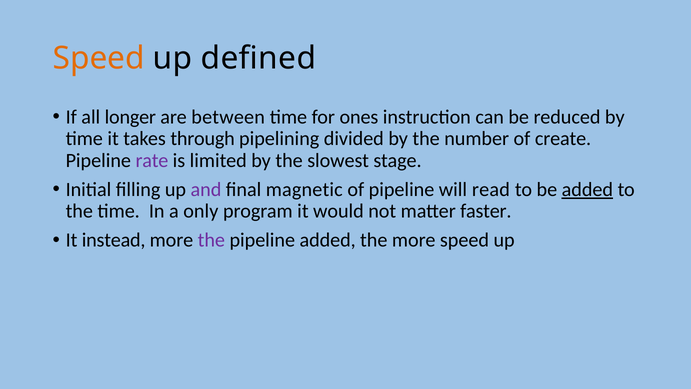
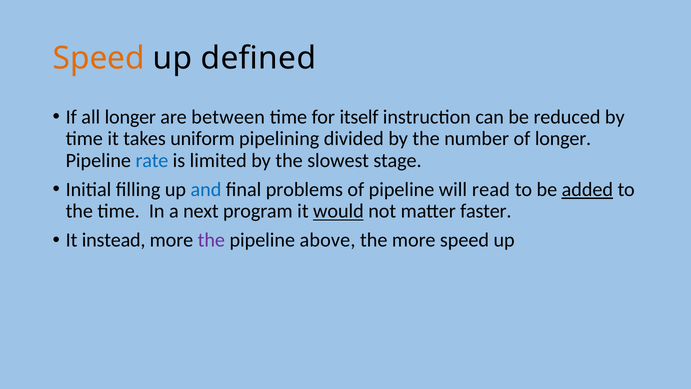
ones: ones -> itself
through: through -> uniform
of create: create -> longer
rate colour: purple -> blue
and colour: purple -> blue
magnetic: magnetic -> problems
only: only -> next
would underline: none -> present
pipeline added: added -> above
